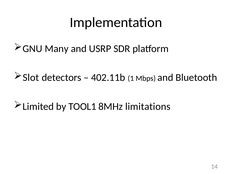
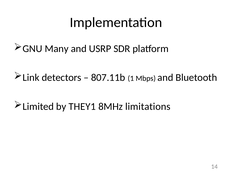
Slot: Slot -> Link
402.11b: 402.11b -> 807.11b
TOOL1: TOOL1 -> THEY1
